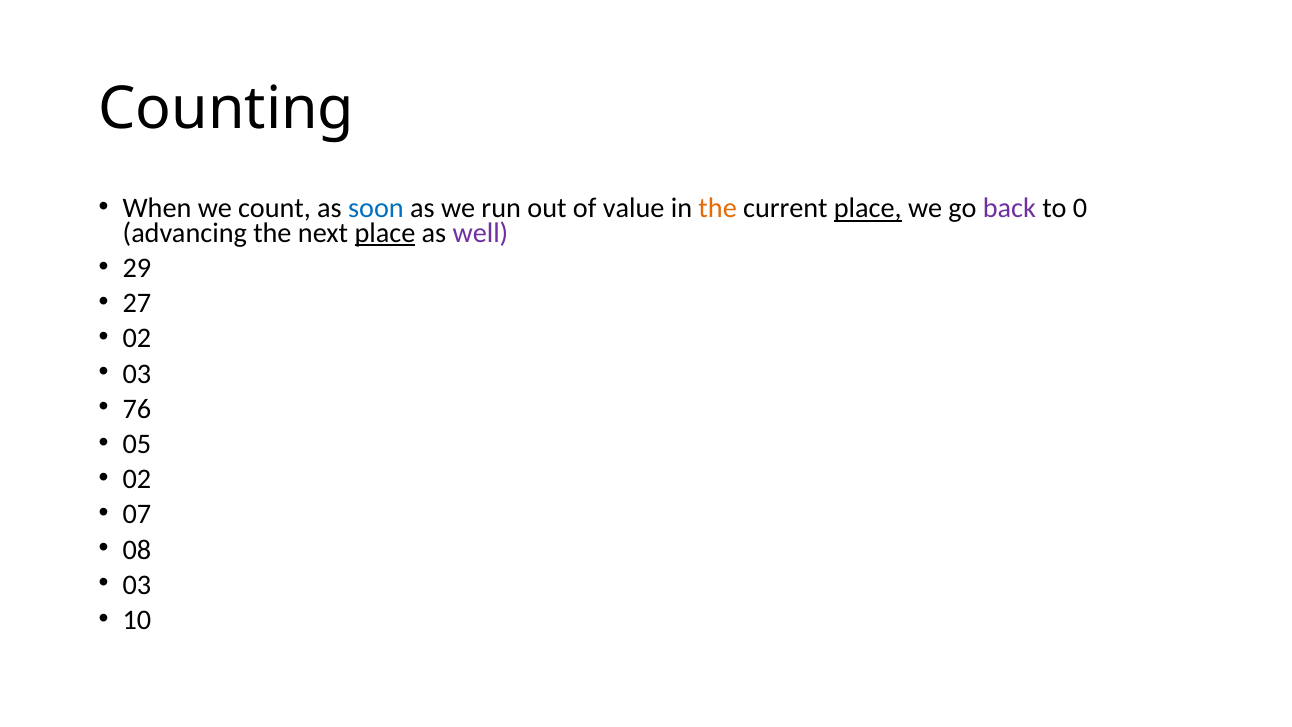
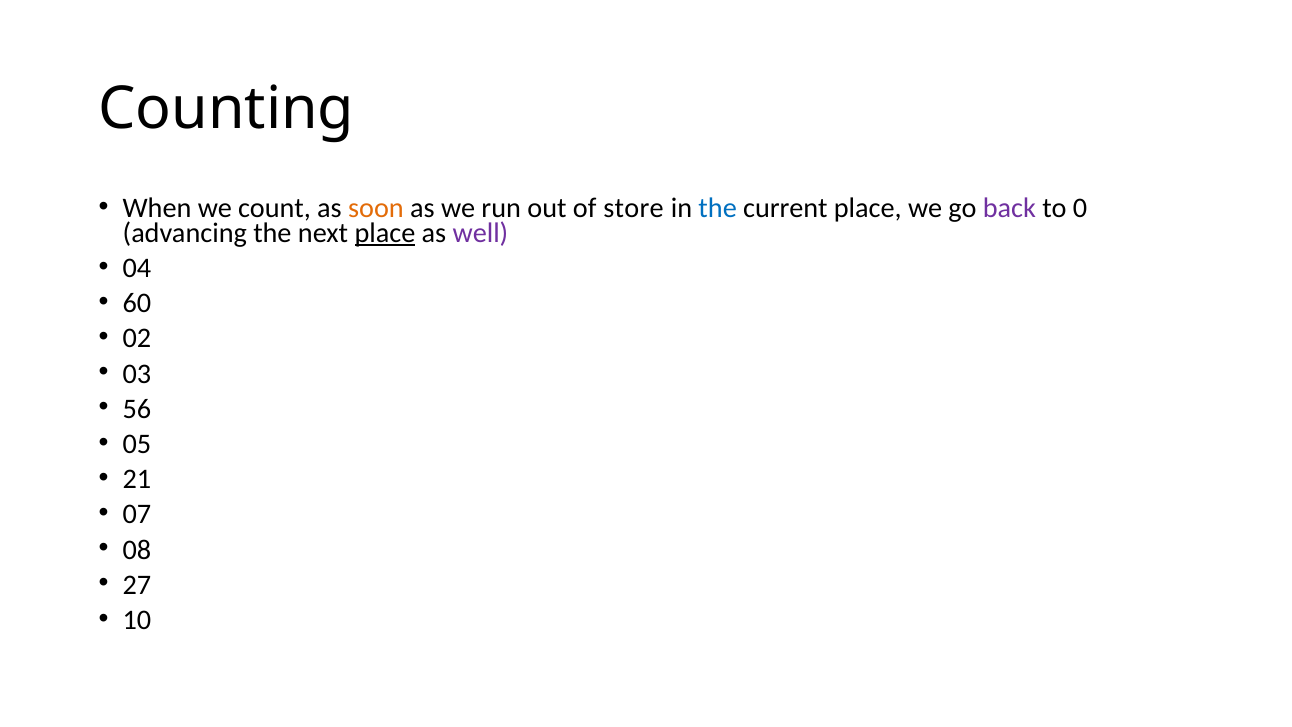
soon colour: blue -> orange
value: value -> store
the at (718, 209) colour: orange -> blue
place at (868, 209) underline: present -> none
29: 29 -> 04
27: 27 -> 60
76: 76 -> 56
02 at (137, 479): 02 -> 21
03 at (137, 585): 03 -> 27
